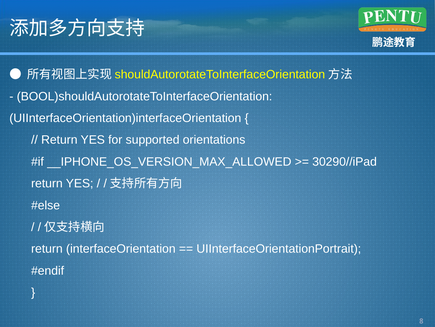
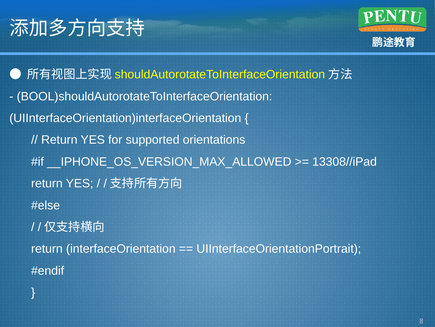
30290//iPad: 30290//iPad -> 13308//iPad
